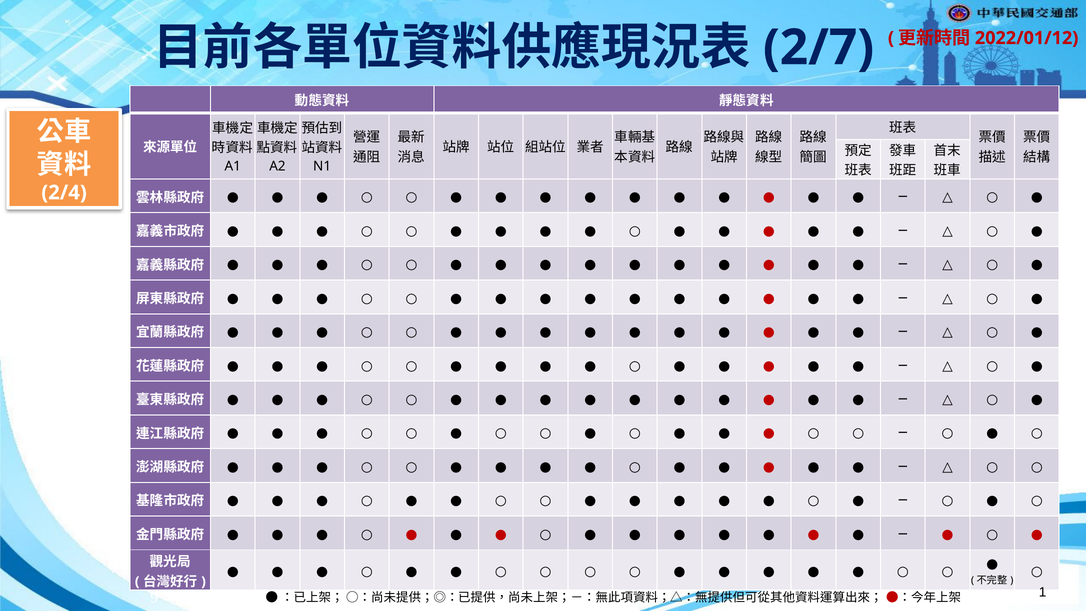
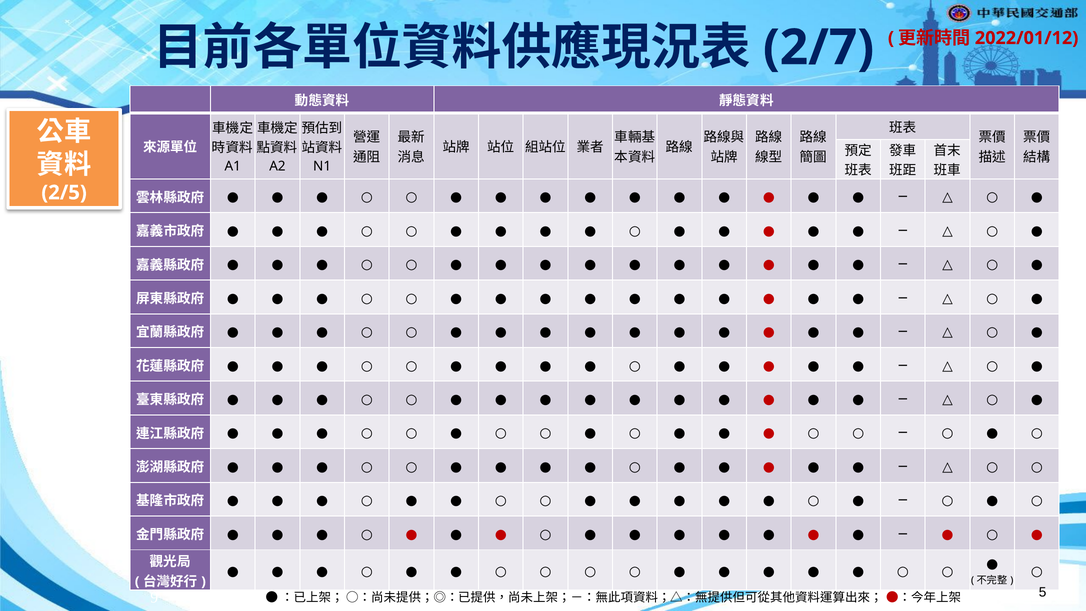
2/4: 2/4 -> 2/5
1: 1 -> 5
